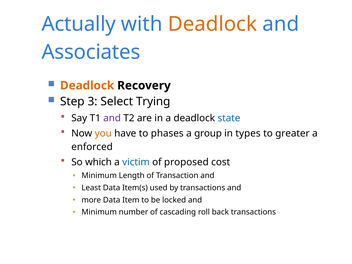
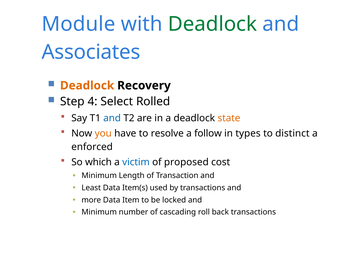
Actually: Actually -> Module
Deadlock at (212, 24) colour: orange -> green
3: 3 -> 4
Trying: Trying -> Rolled
and at (112, 118) colour: purple -> blue
state colour: blue -> orange
phases: phases -> resolve
group: group -> follow
greater: greater -> distinct
